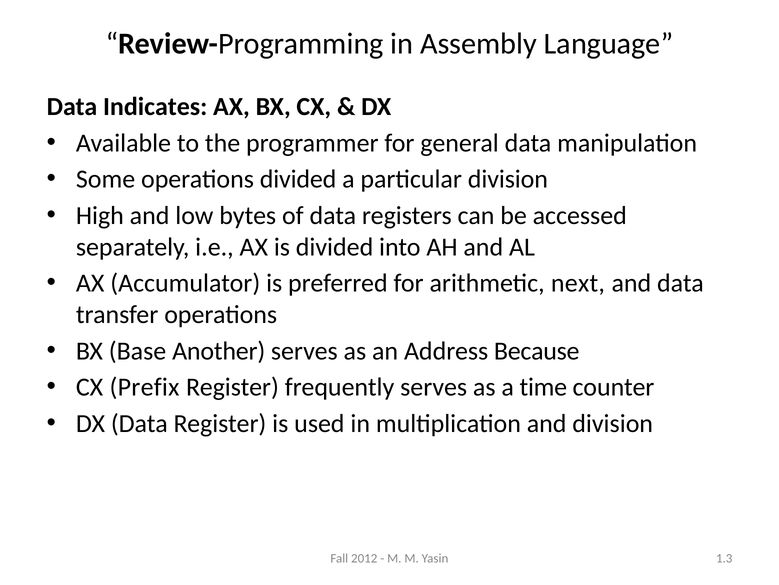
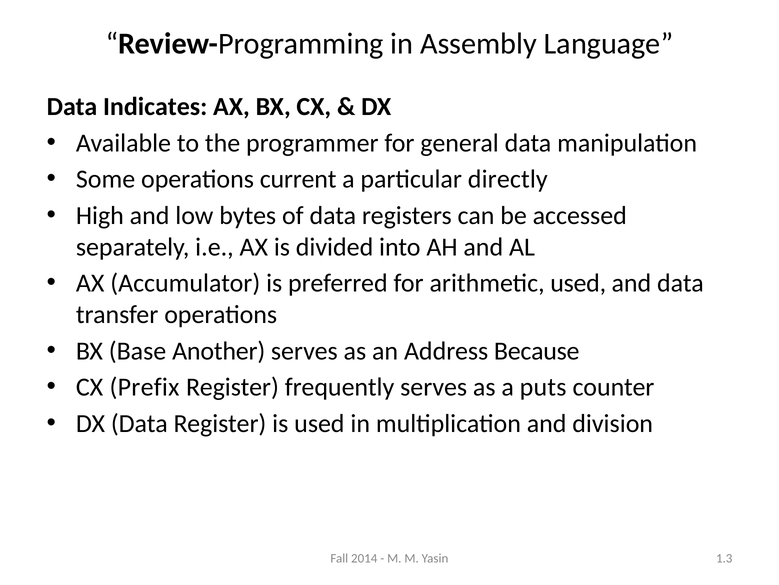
operations divided: divided -> current
particular division: division -> directly
arithmetic next: next -> used
time: time -> puts
2012: 2012 -> 2014
